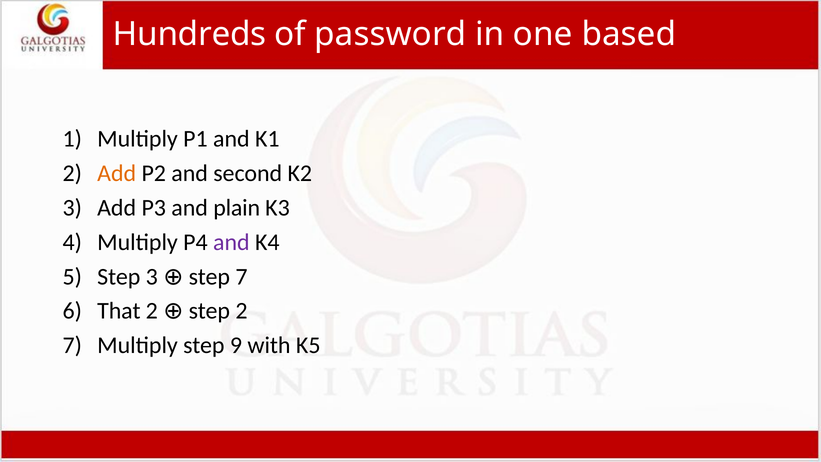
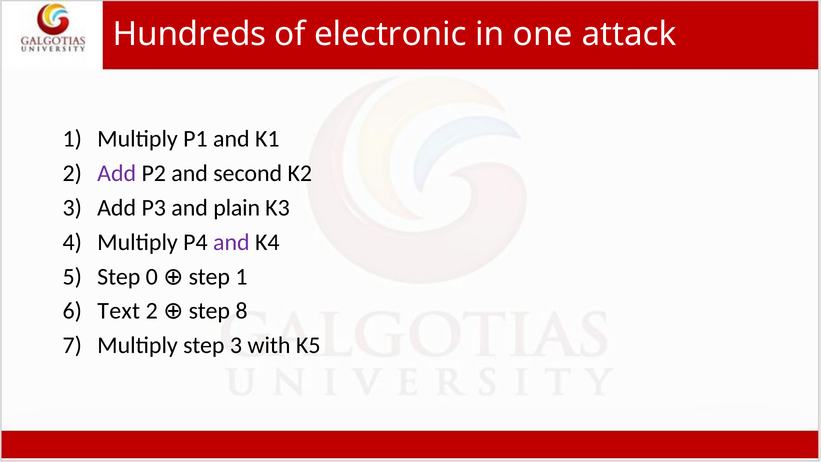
password: password -> electronic
based: based -> attack
Add at (117, 173) colour: orange -> purple
Step 3: 3 -> 0
step 7: 7 -> 1
That: That -> Text
step 2: 2 -> 8
step 9: 9 -> 3
